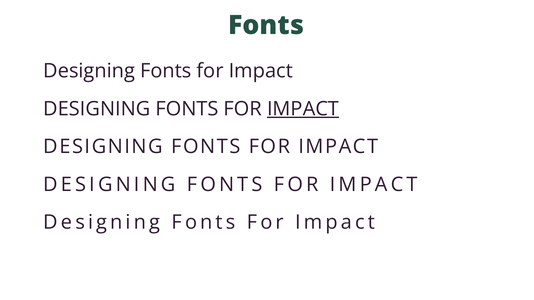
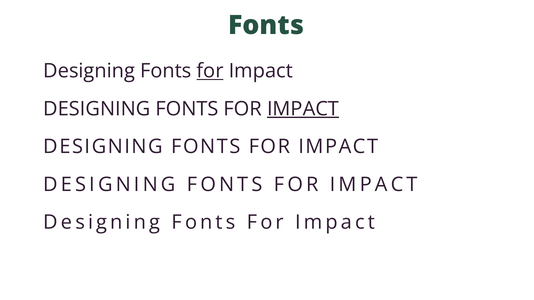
for at (210, 71) underline: none -> present
